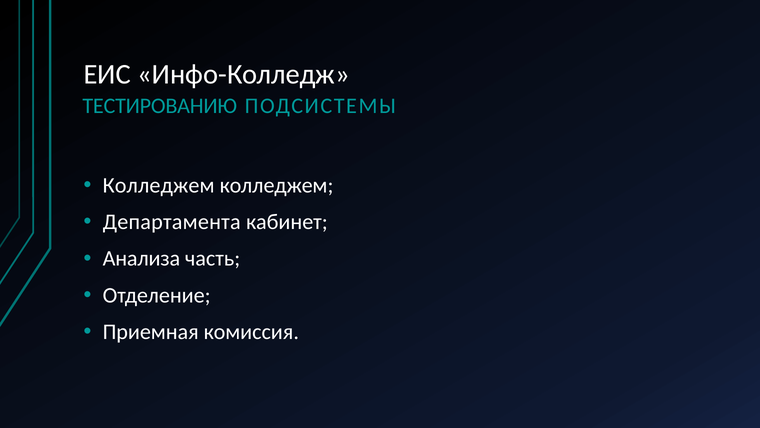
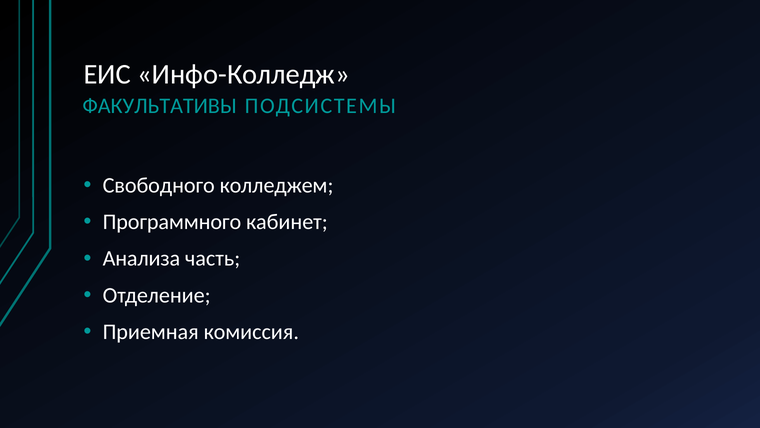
ТЕСТИРОВАНИЮ: ТЕСТИРОВАНИЮ -> ФАКУЛЬТАТИВЫ
Колледжем at (159, 185): Колледжем -> Свободного
Департамента: Департамента -> Программного
